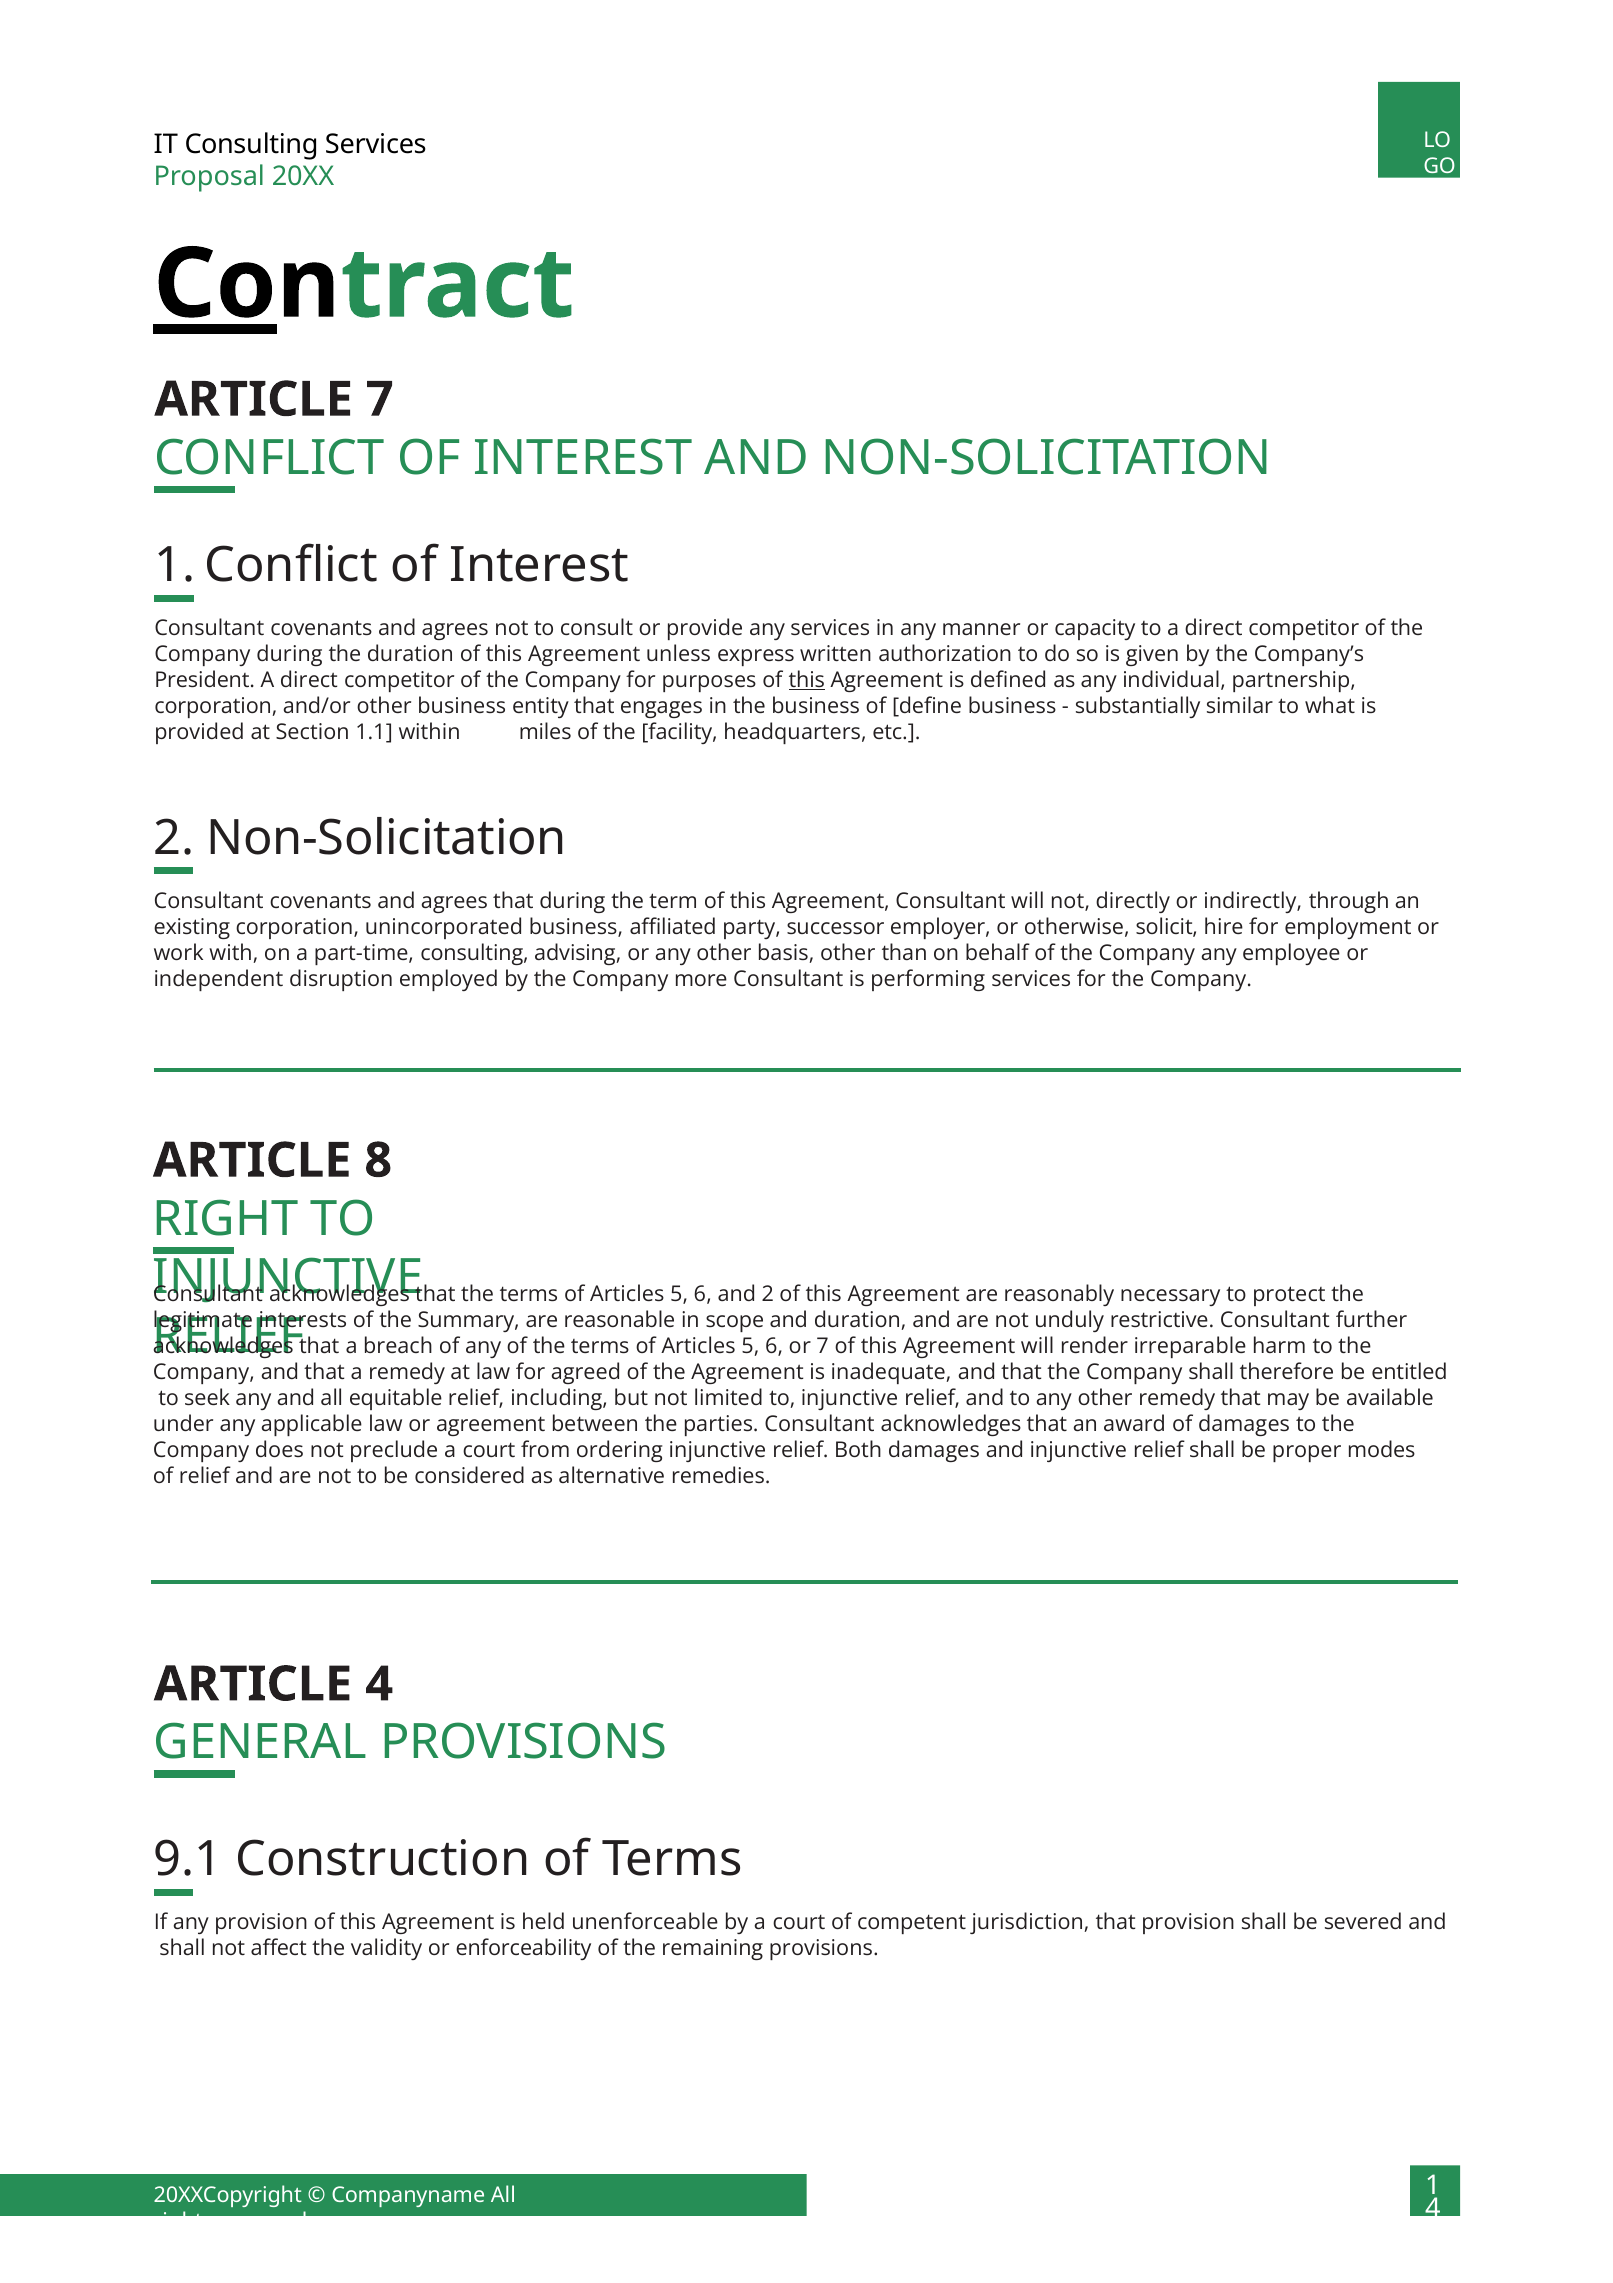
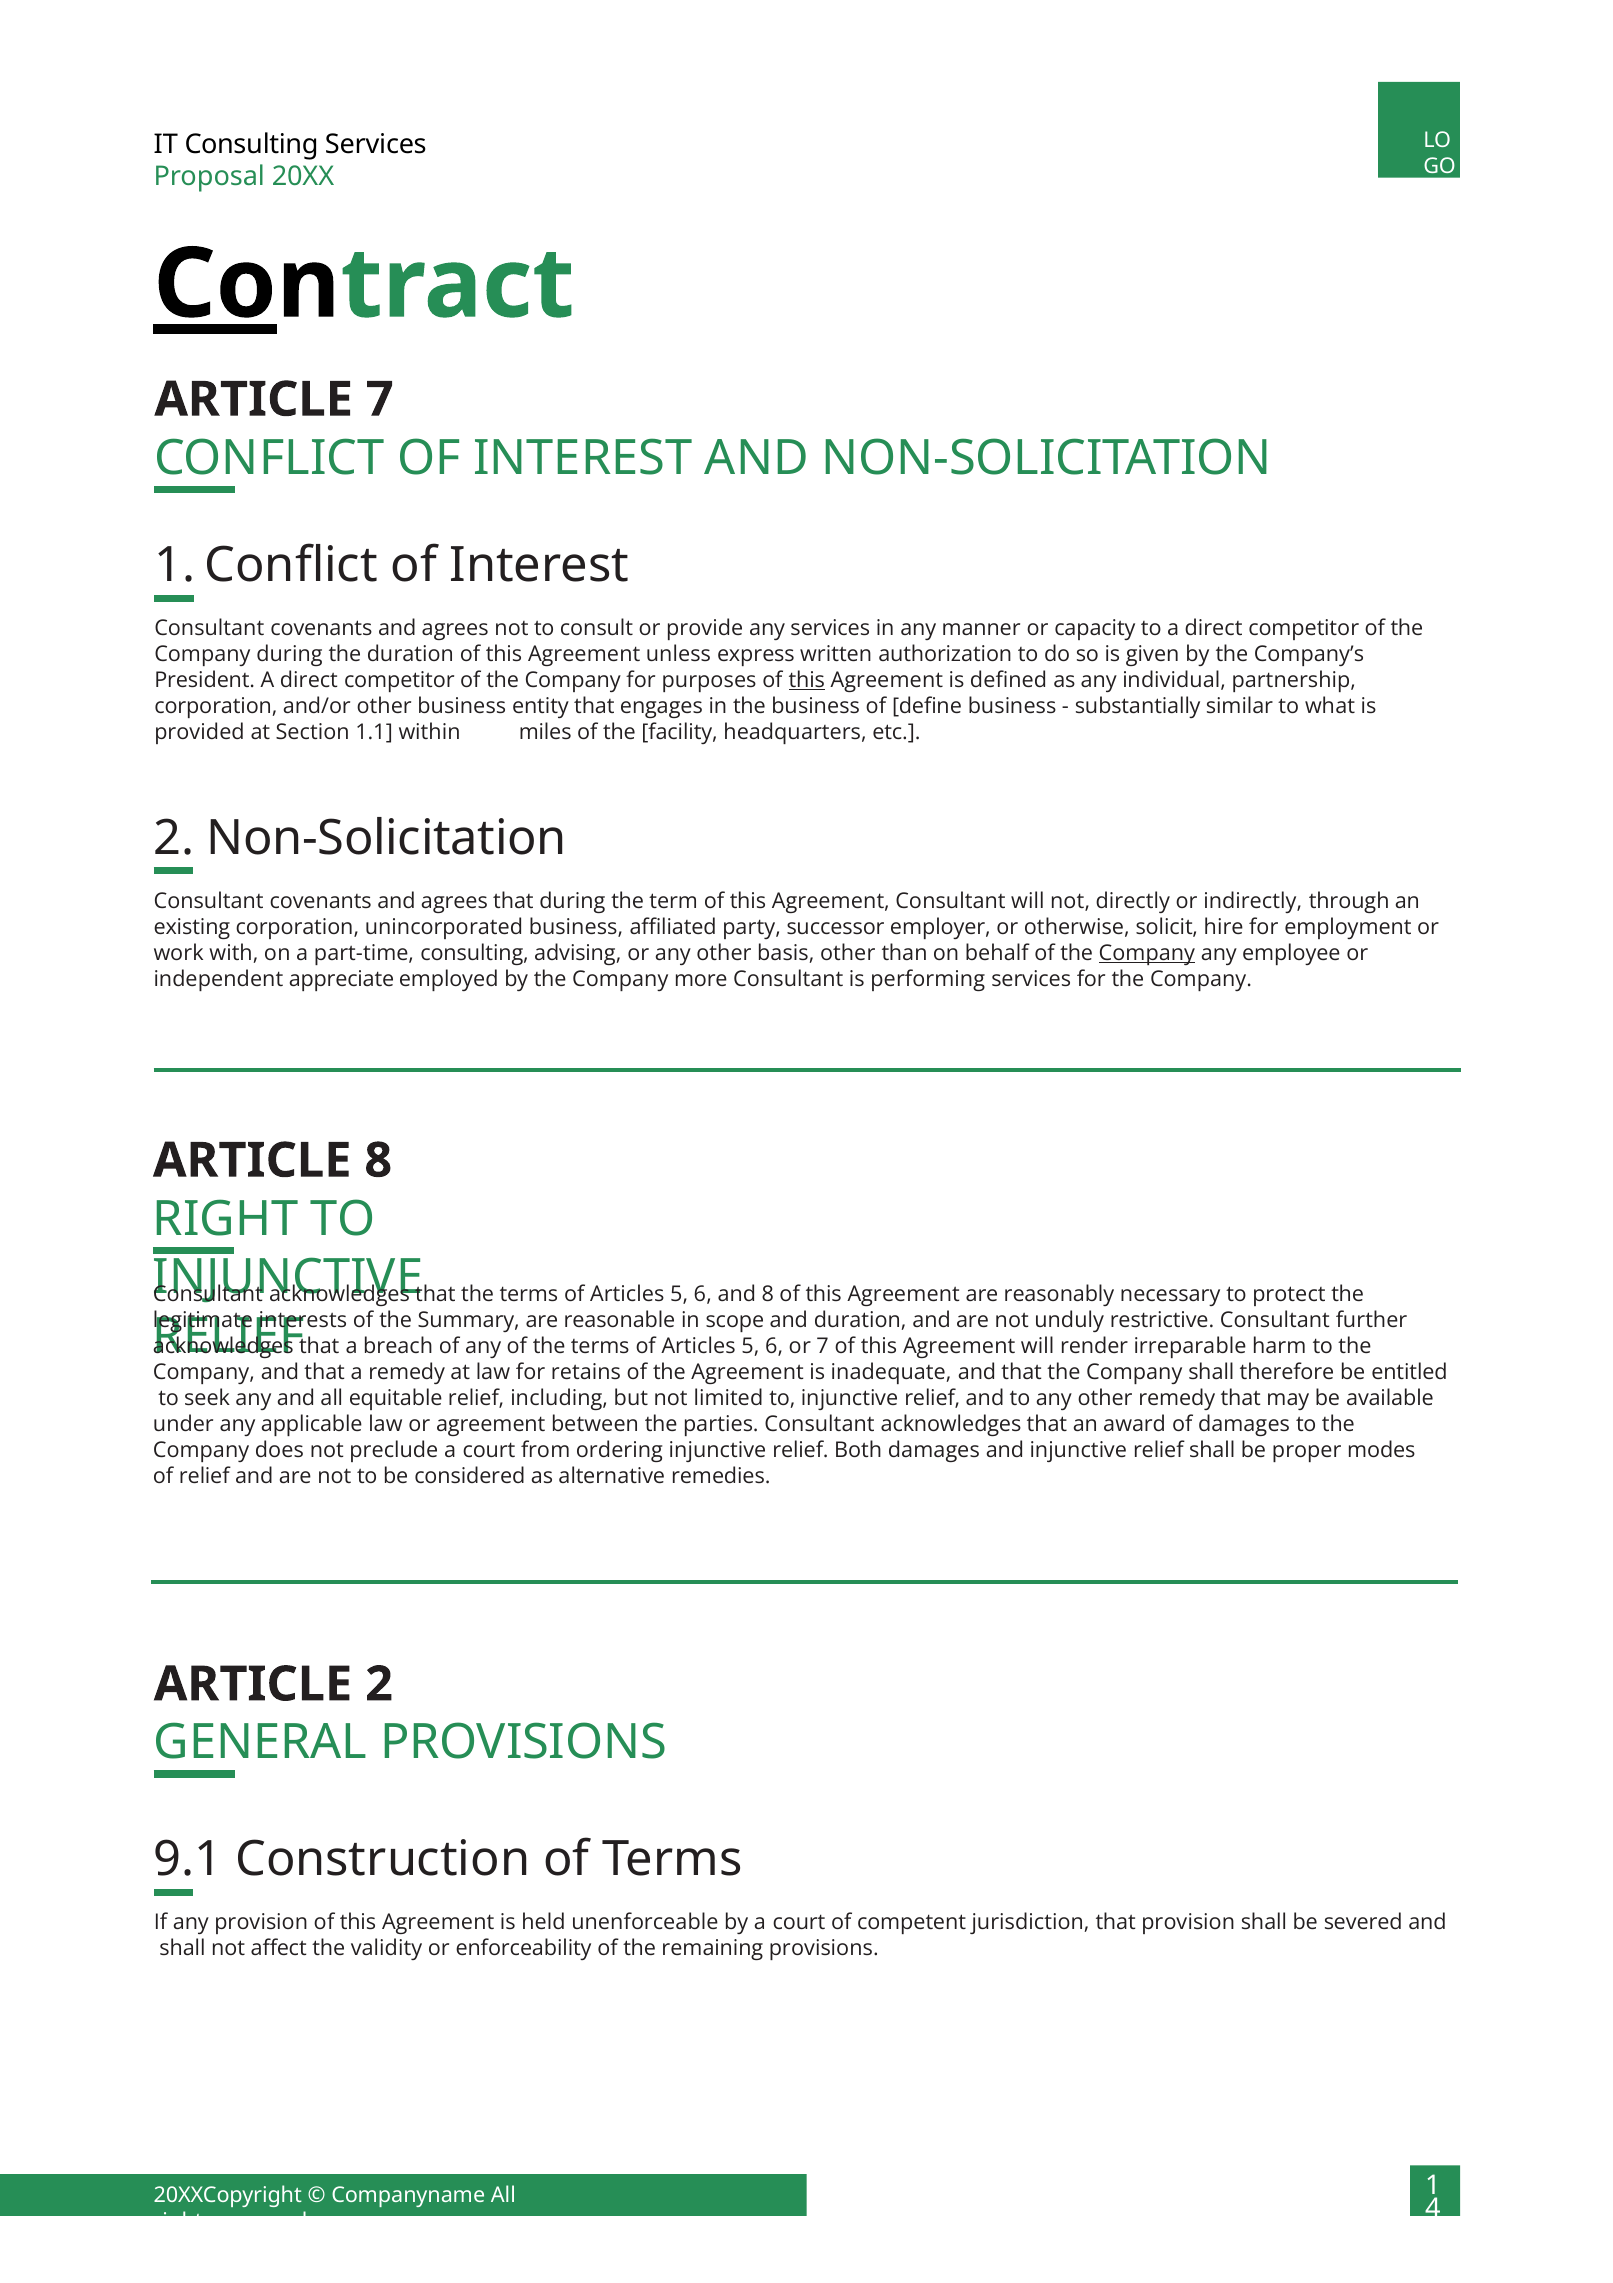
Company at (1147, 953) underline: none -> present
disruption: disruption -> appreciate
and 2: 2 -> 8
agreed: agreed -> retains
ARTICLE 4: 4 -> 2
